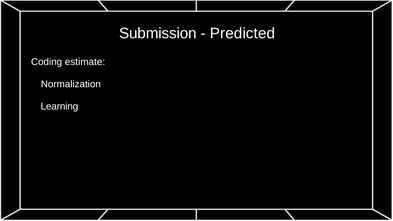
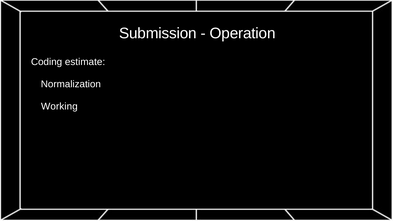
Predicted: Predicted -> Operation
Learning: Learning -> Working
